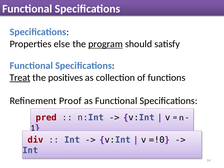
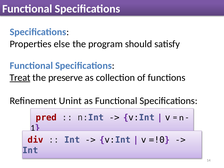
program underline: present -> none
positives: positives -> preserve
Proof: Proof -> Unint
